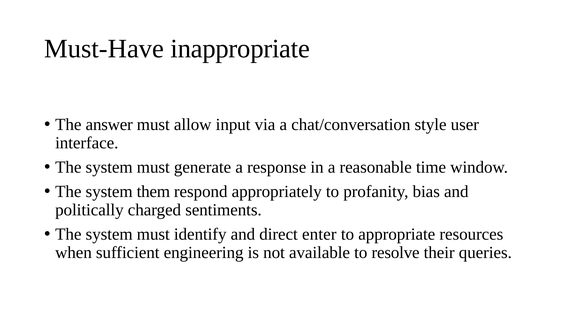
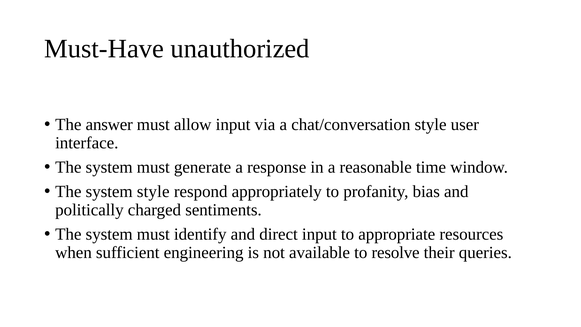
inappropriate: inappropriate -> unauthorized
system them: them -> style
direct enter: enter -> input
